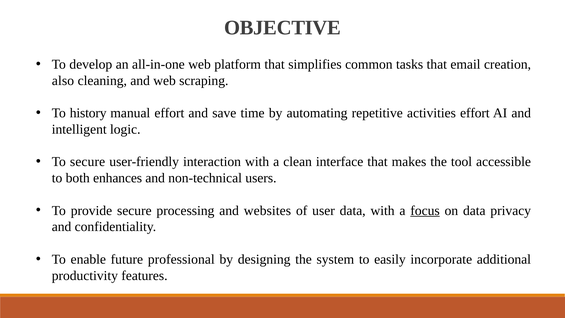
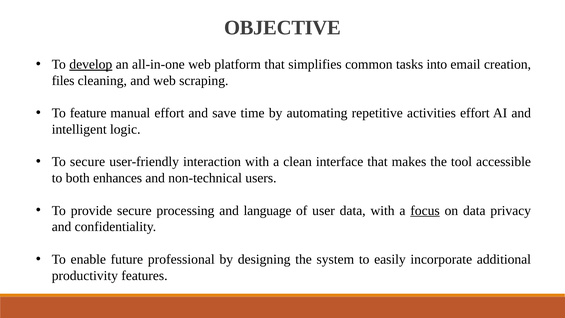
develop underline: none -> present
tasks that: that -> into
also: also -> files
history: history -> feature
websites: websites -> language
